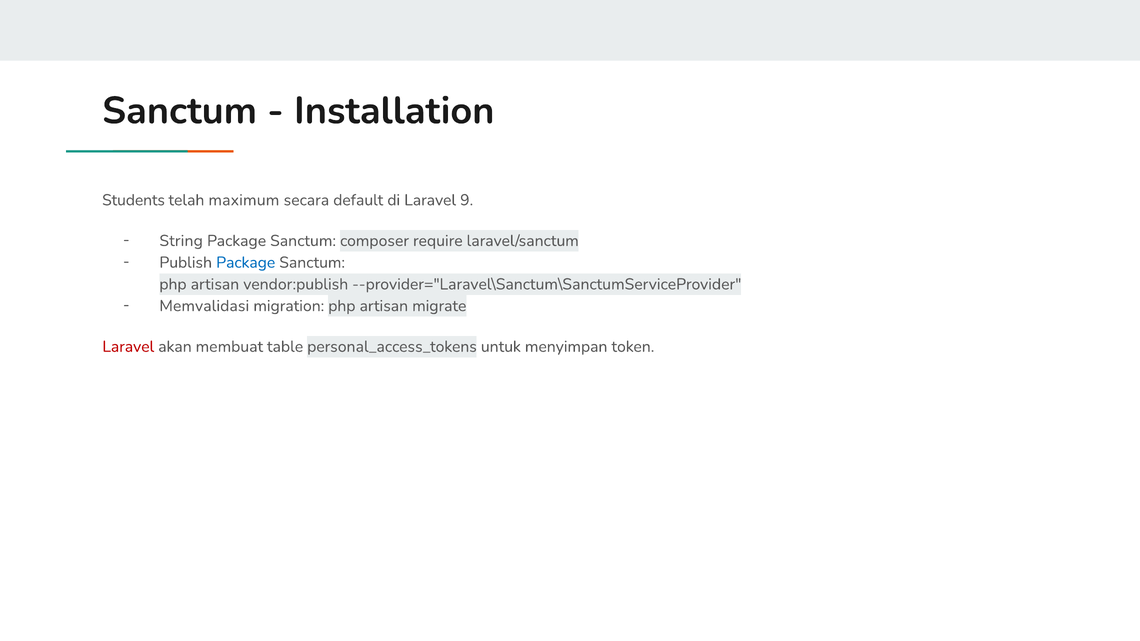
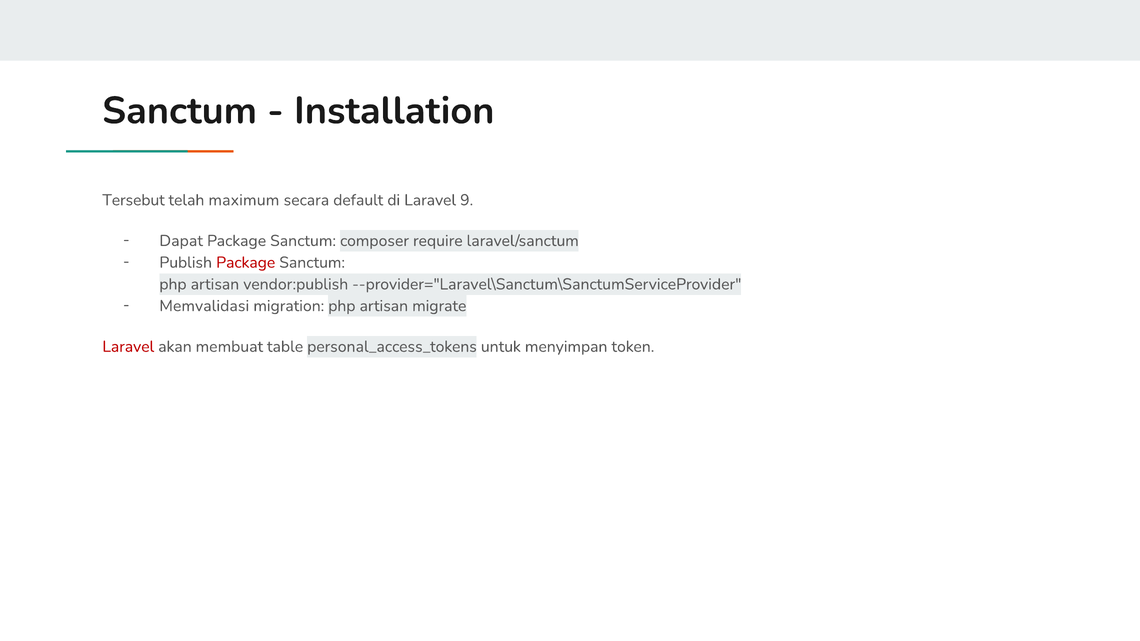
Students: Students -> Tersebut
String: String -> Dapat
Package at (246, 263) colour: blue -> red
